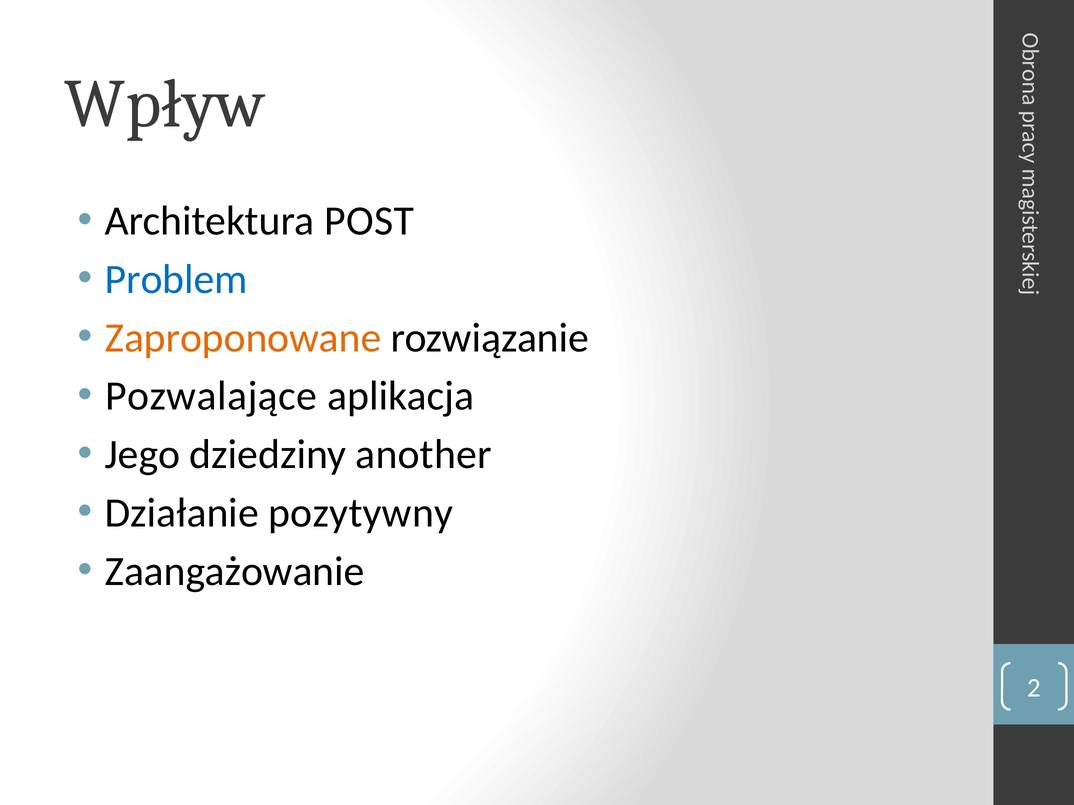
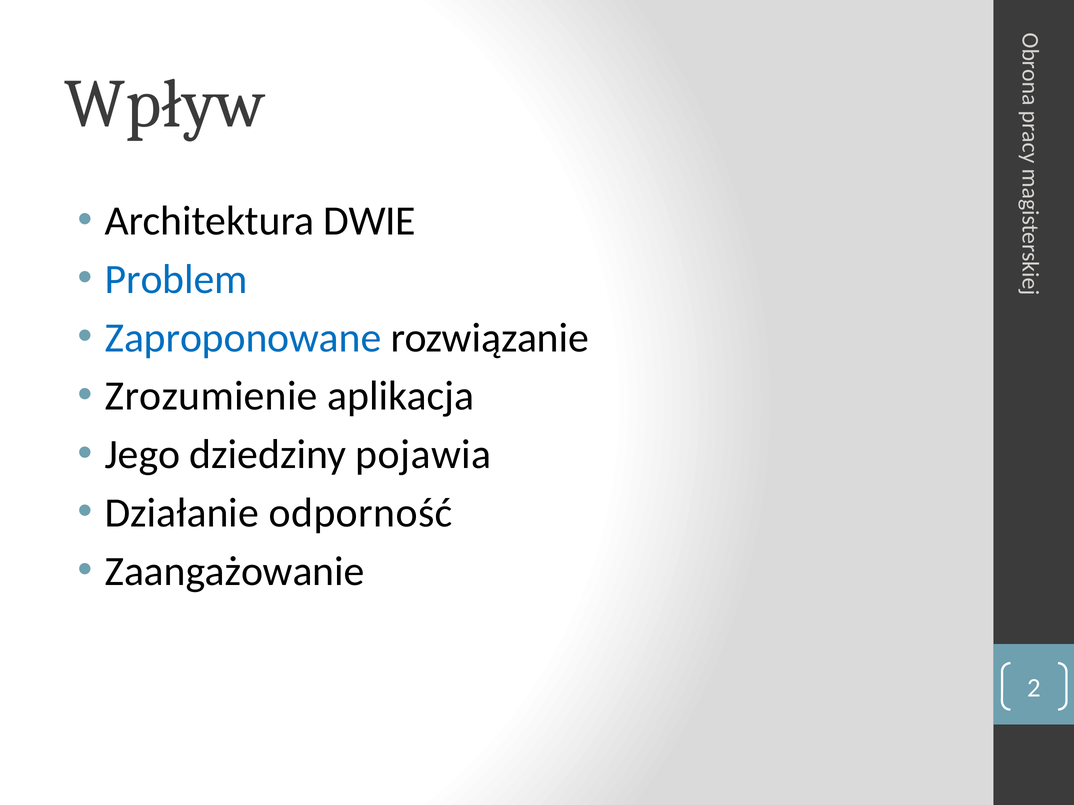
POST: POST -> DWIE
Zaproponowane colour: orange -> blue
Pozwalające: Pozwalające -> Zrozumienie
another: another -> pojawia
pozytywny: pozytywny -> odporność
